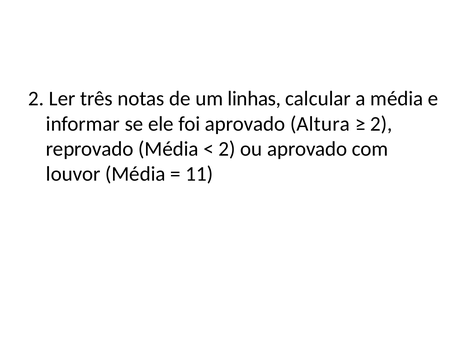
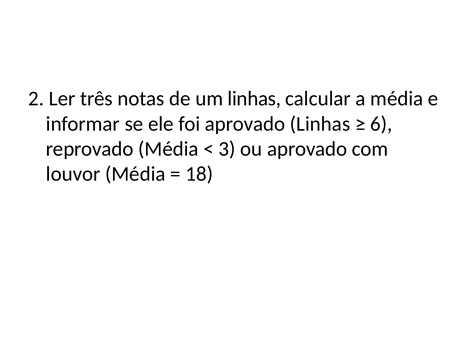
aprovado Altura: Altura -> Linhas
2 at (381, 124): 2 -> 6
2 at (227, 149): 2 -> 3
11: 11 -> 18
